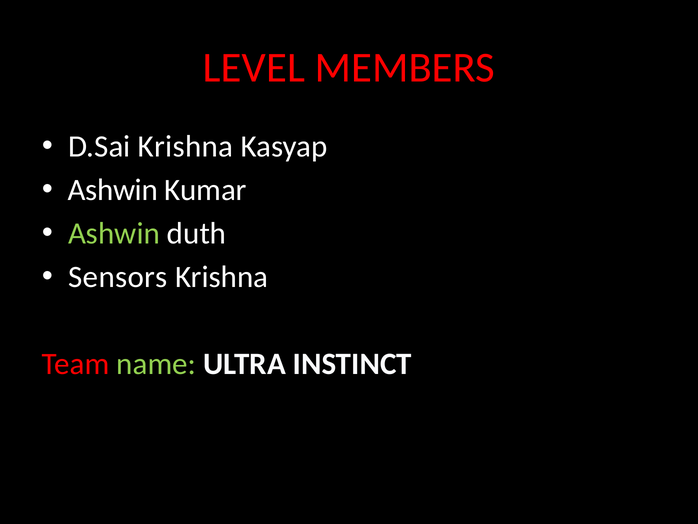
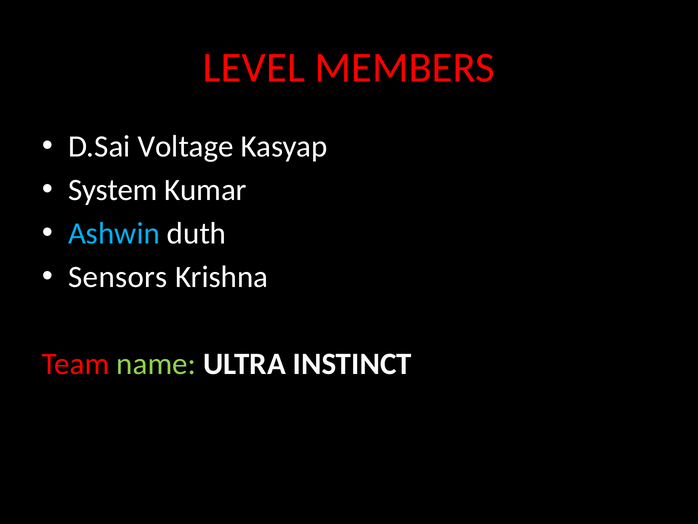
D.Sai Krishna: Krishna -> Voltage
Ashwin at (113, 190): Ashwin -> System
Ashwin at (114, 233) colour: light green -> light blue
